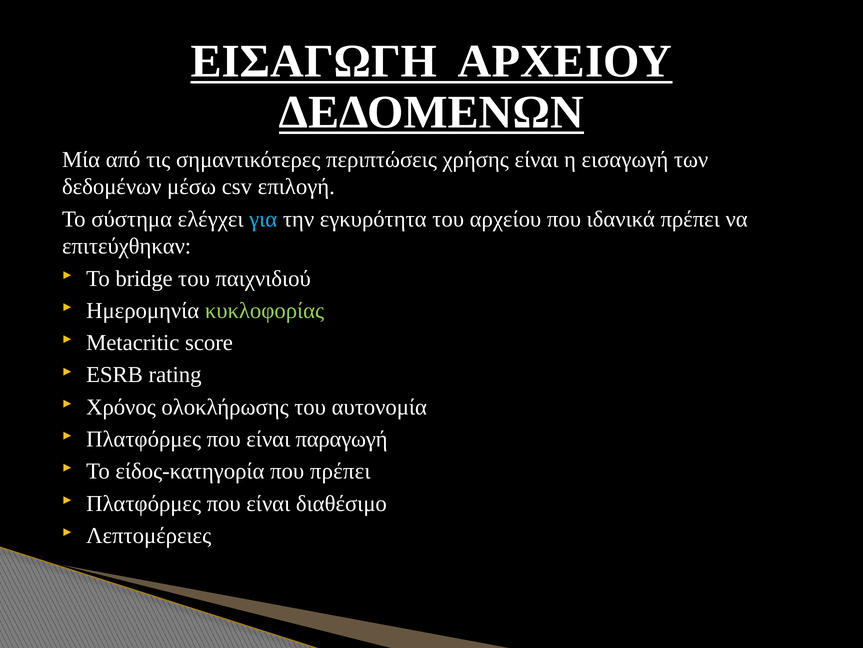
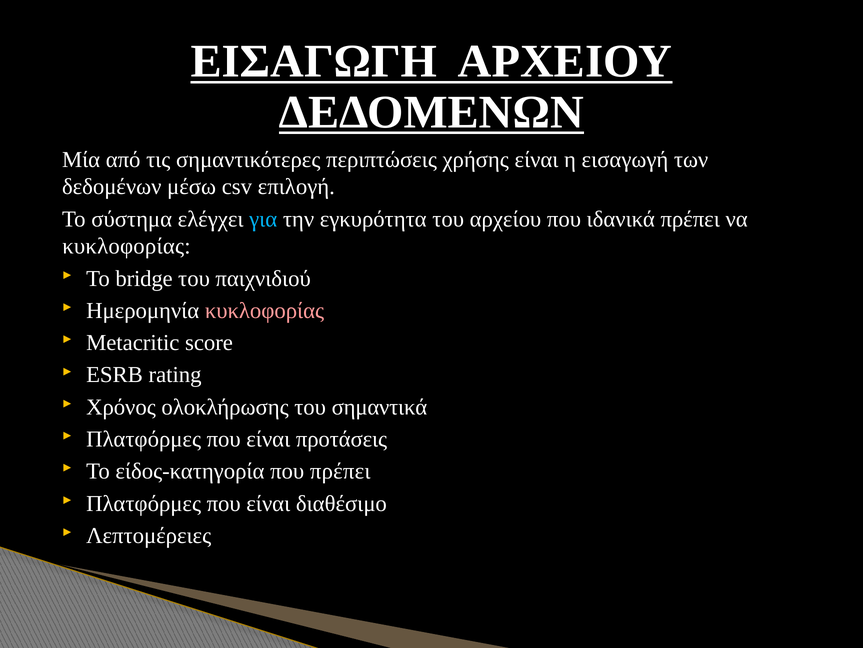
επιτεύχθηκαν at (127, 246): επιτεύχθηκαν -> κυκλοφορίας
κυκλοφορίας at (264, 310) colour: light green -> pink
αυτονομία: αυτονομία -> σημαντικά
παραγωγή: παραγωγή -> προτάσεις
